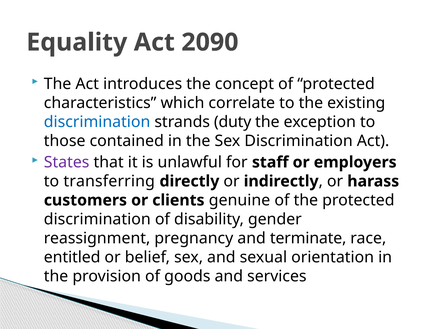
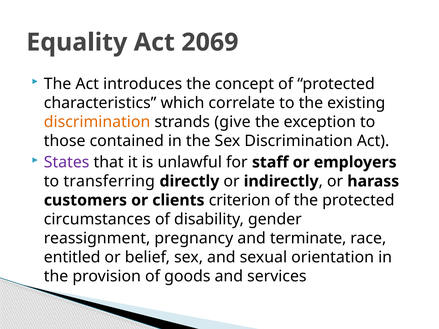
2090: 2090 -> 2069
discrimination at (97, 122) colour: blue -> orange
duty: duty -> give
genuine: genuine -> criterion
discrimination at (97, 219): discrimination -> circumstances
